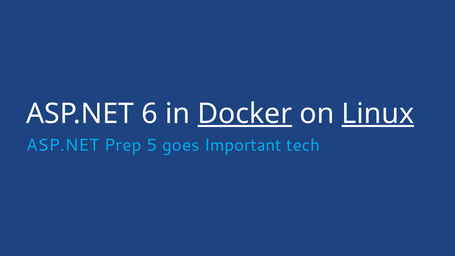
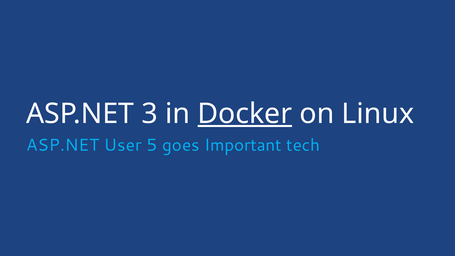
6: 6 -> 3
Linux underline: present -> none
Prep: Prep -> User
